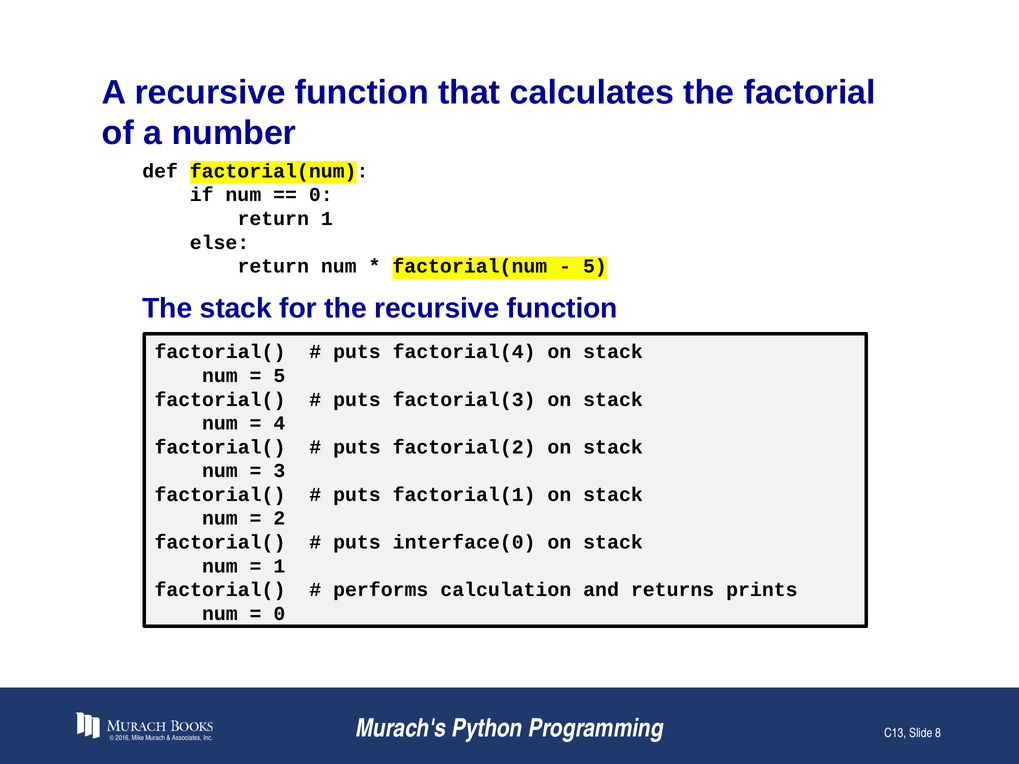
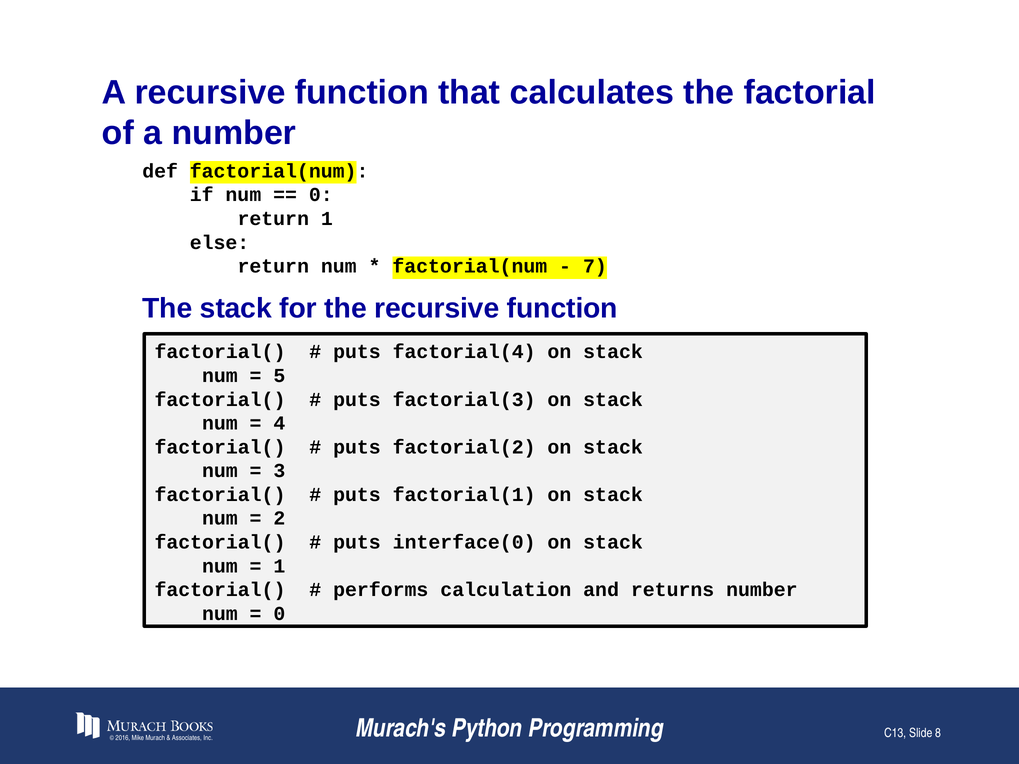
5 at (595, 266): 5 -> 7
returns prints: prints -> number
